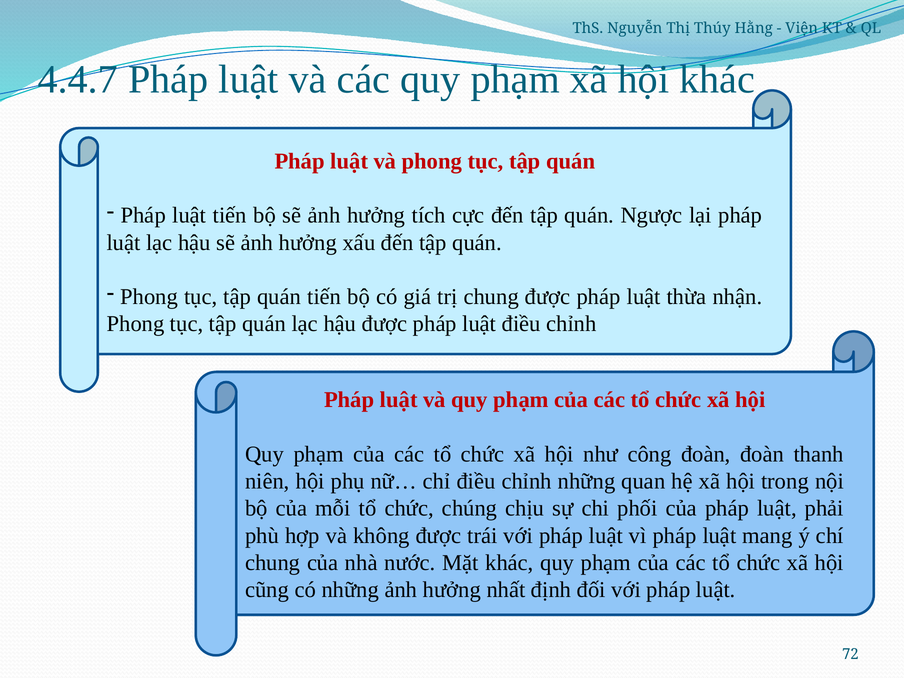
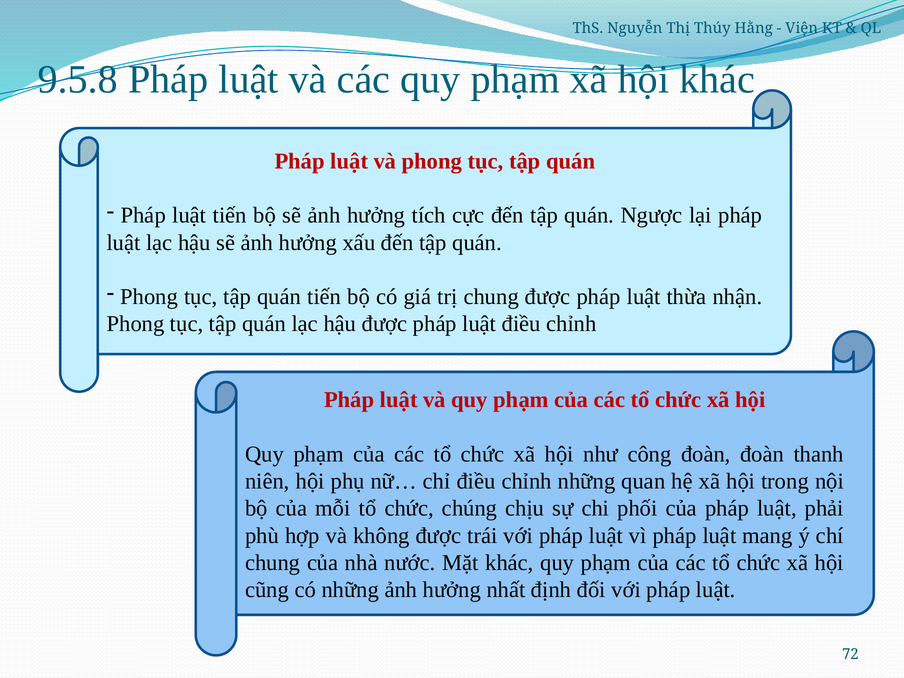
4.4.7: 4.4.7 -> 9.5.8
